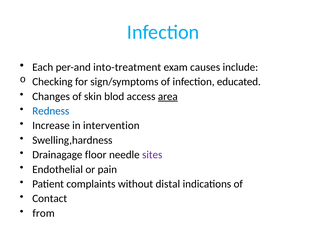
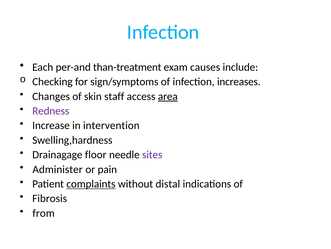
into-treatment: into-treatment -> than-treatment
educated: educated -> increases
blod: blod -> staff
Redness colour: blue -> purple
Endothelial: Endothelial -> Administer
complaints underline: none -> present
Contact: Contact -> Fibrosis
